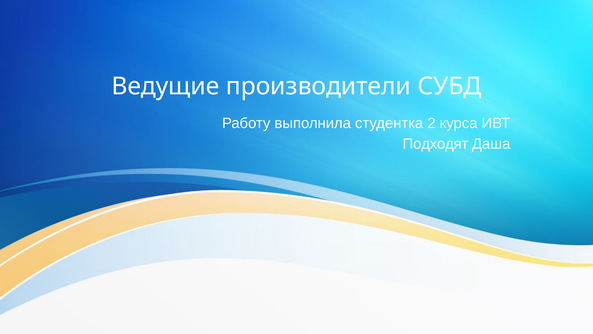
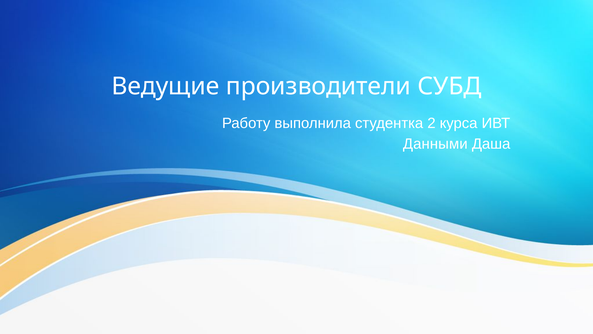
Подходят: Подходят -> Данными
